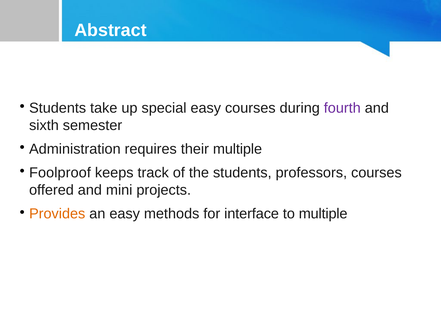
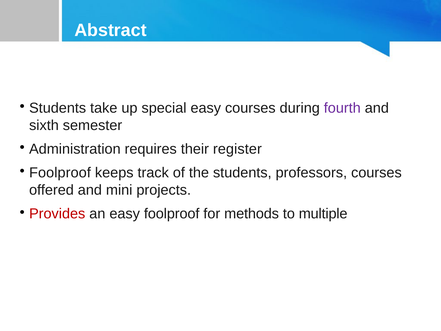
their multiple: multiple -> register
Provides colour: orange -> red
easy methods: methods -> foolproof
interface: interface -> methods
